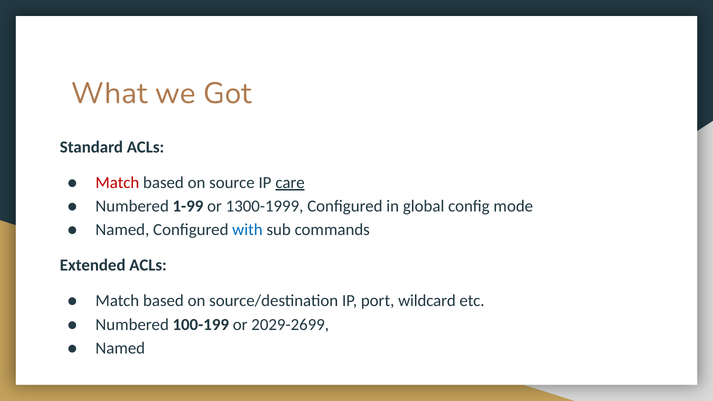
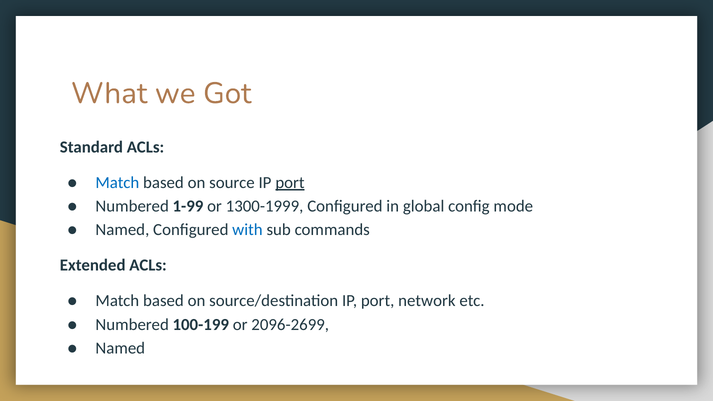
Match at (117, 183) colour: red -> blue
source IP care: care -> port
wildcard: wildcard -> network
2029-2699: 2029-2699 -> 2096-2699
